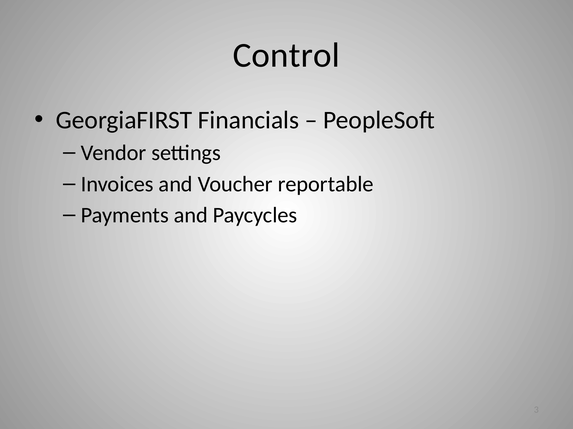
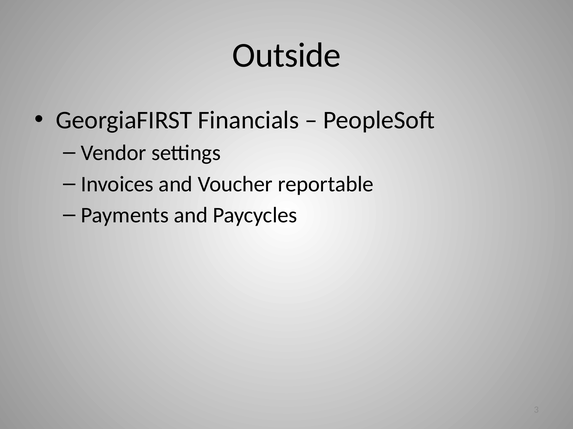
Control: Control -> Outside
